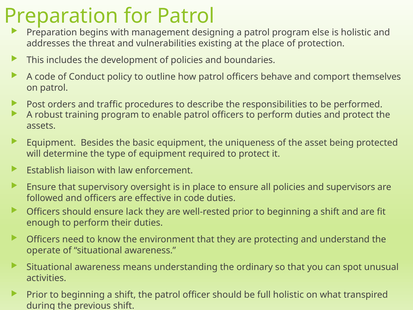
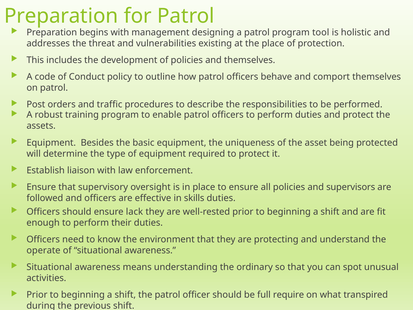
else: else -> tool
and boundaries: boundaries -> themselves
in code: code -> skills
full holistic: holistic -> require
